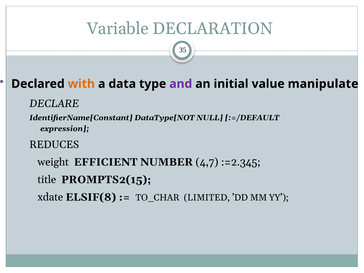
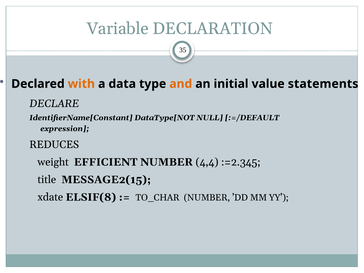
and colour: purple -> orange
manipulate: manipulate -> statements
4,7: 4,7 -> 4,4
PROMPTS2(15: PROMPTS2(15 -> MESSAGE2(15
TO_CHAR LIMITED: LIMITED -> NUMBER
